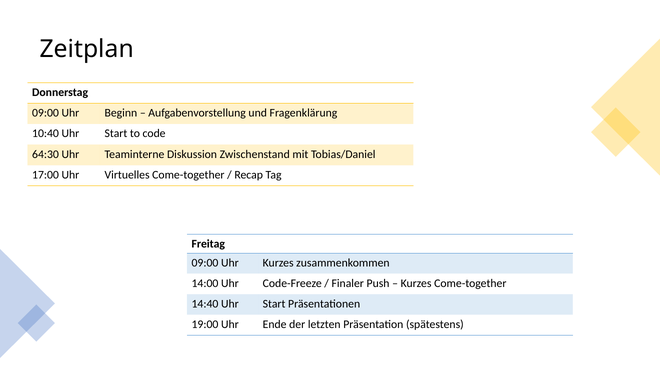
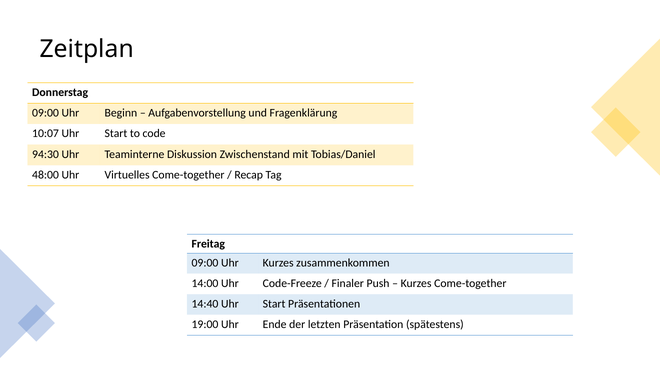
10:40: 10:40 -> 10:07
64:30: 64:30 -> 94:30
17:00: 17:00 -> 48:00
